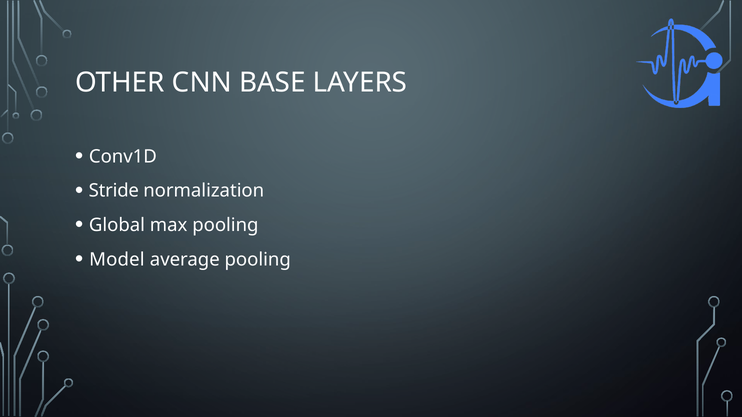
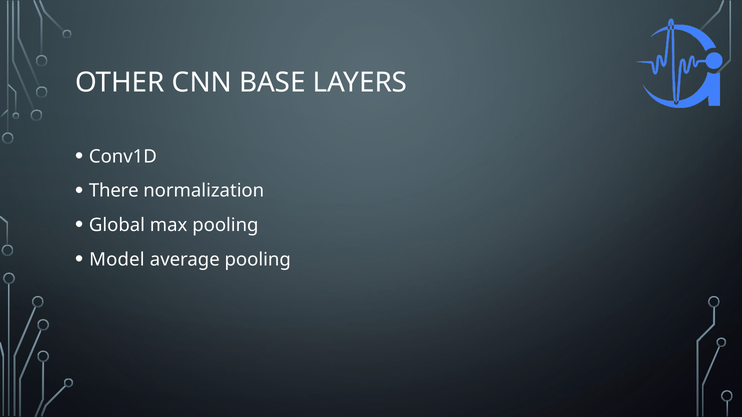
Stride: Stride -> There
